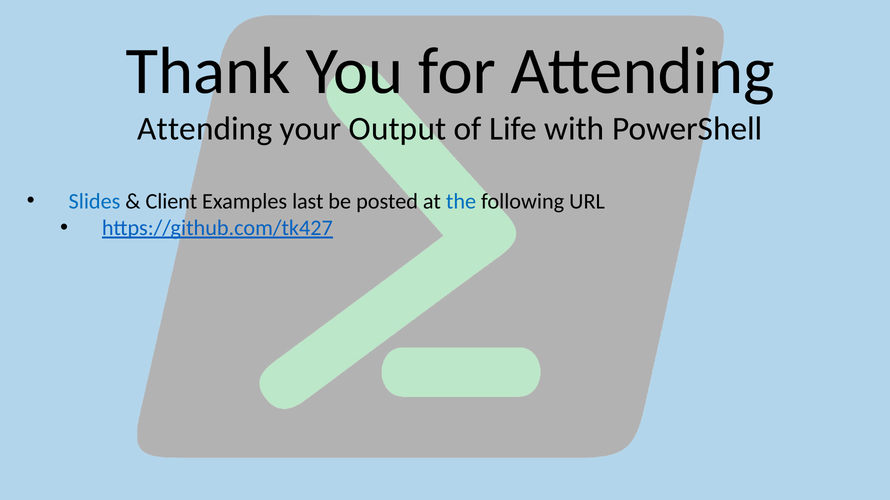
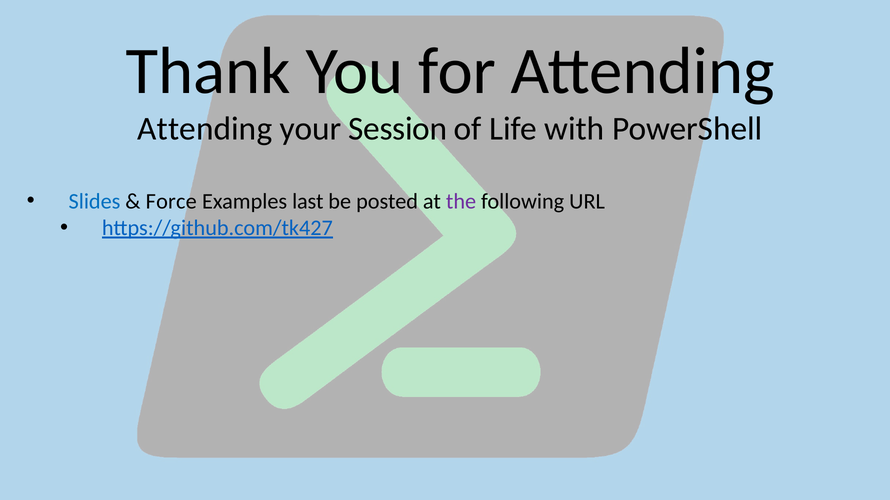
Output: Output -> Session
Client: Client -> Force
the colour: blue -> purple
